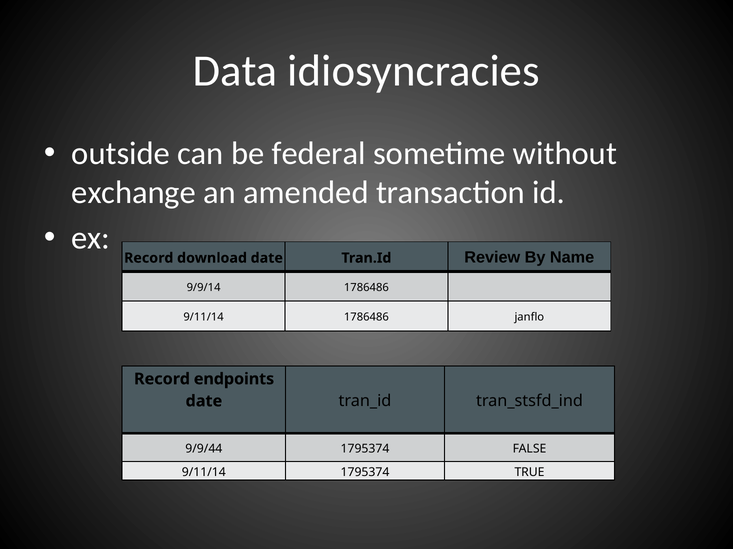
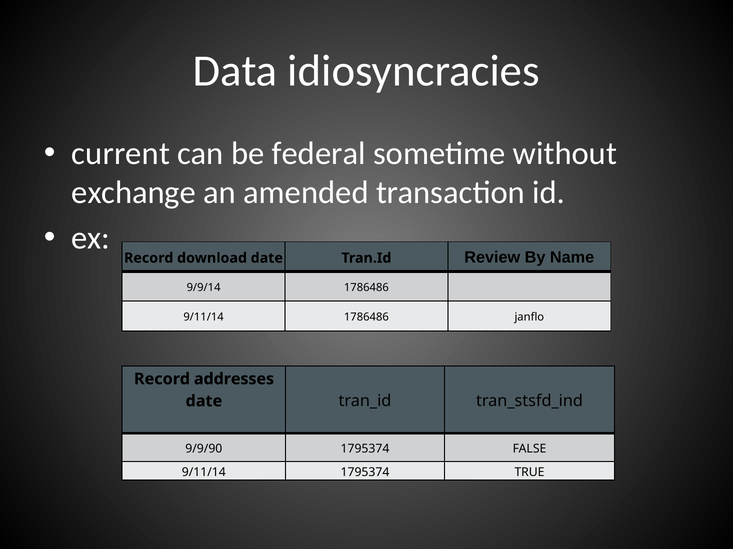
outside: outside -> current
endpoints: endpoints -> addresses
9/9/44: 9/9/44 -> 9/9/90
